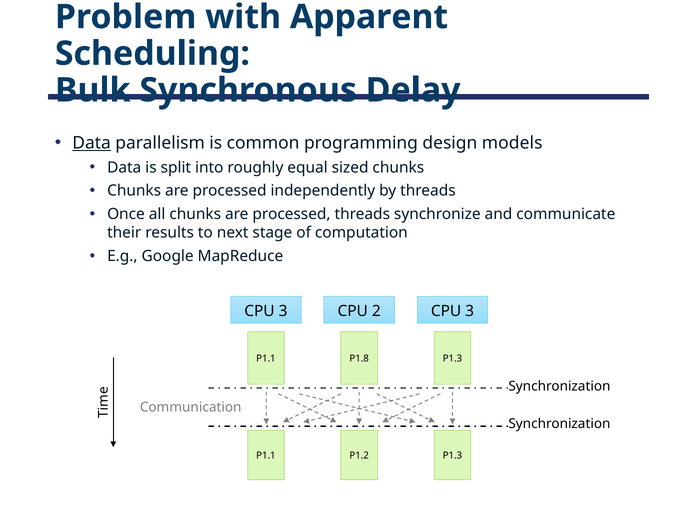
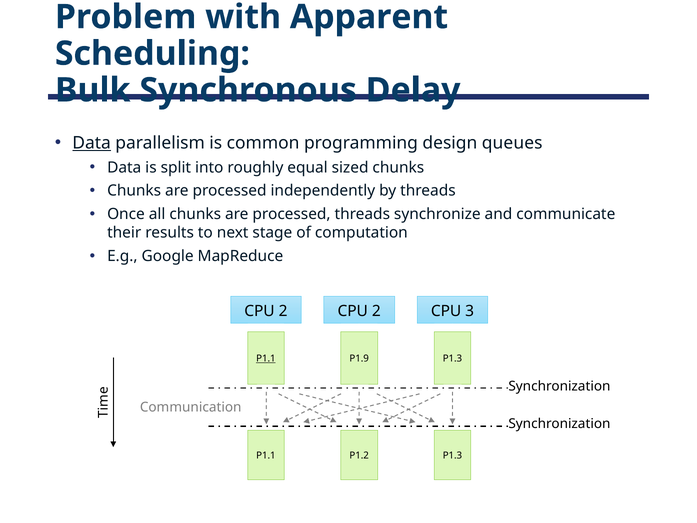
models: models -> queues
3 at (283, 311): 3 -> 2
P1.1 at (266, 358) underline: none -> present
P1.8: P1.8 -> P1.9
